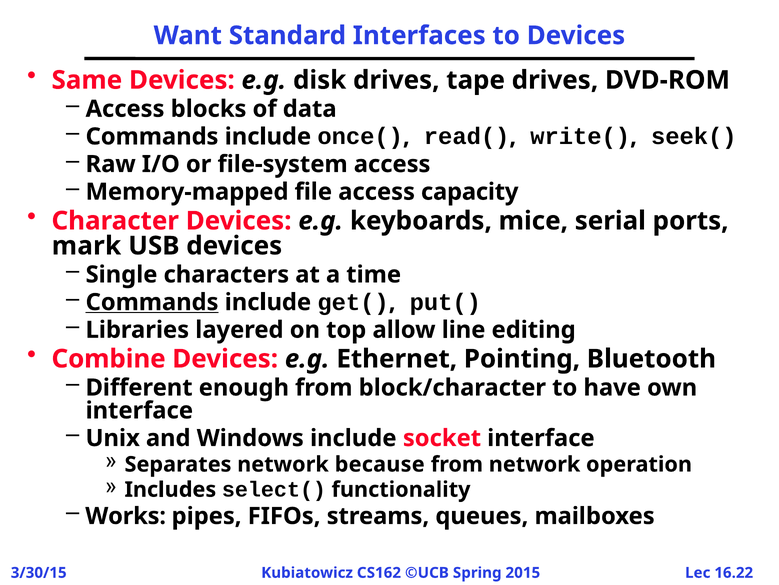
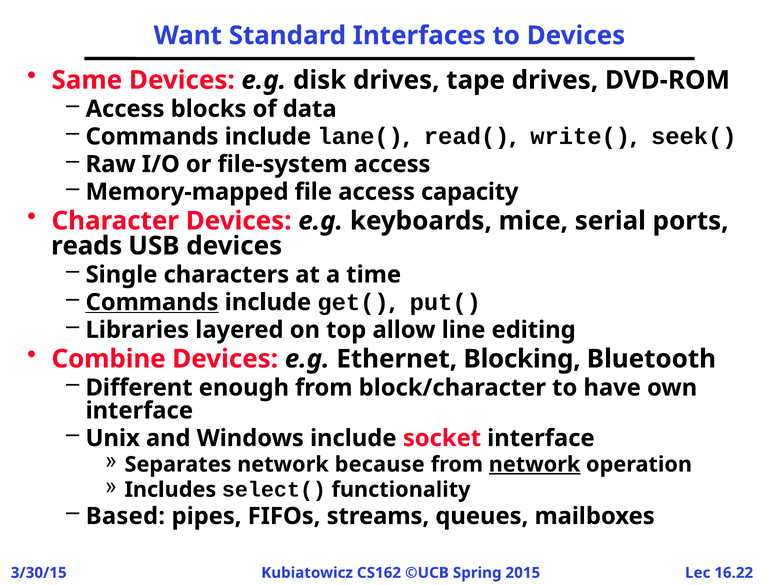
once(: once( -> lane(
mark: mark -> reads
Pointing: Pointing -> Blocking
network at (535, 464) underline: none -> present
Works: Works -> Based
